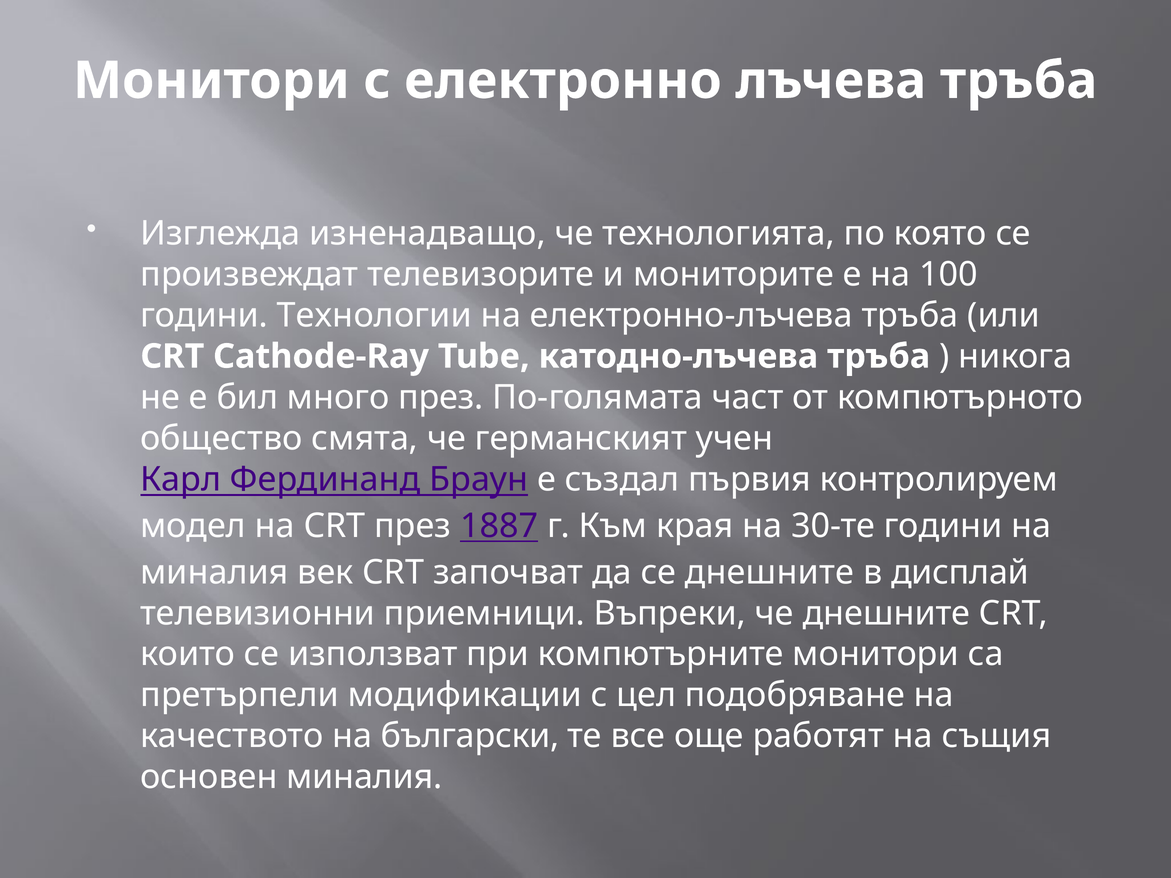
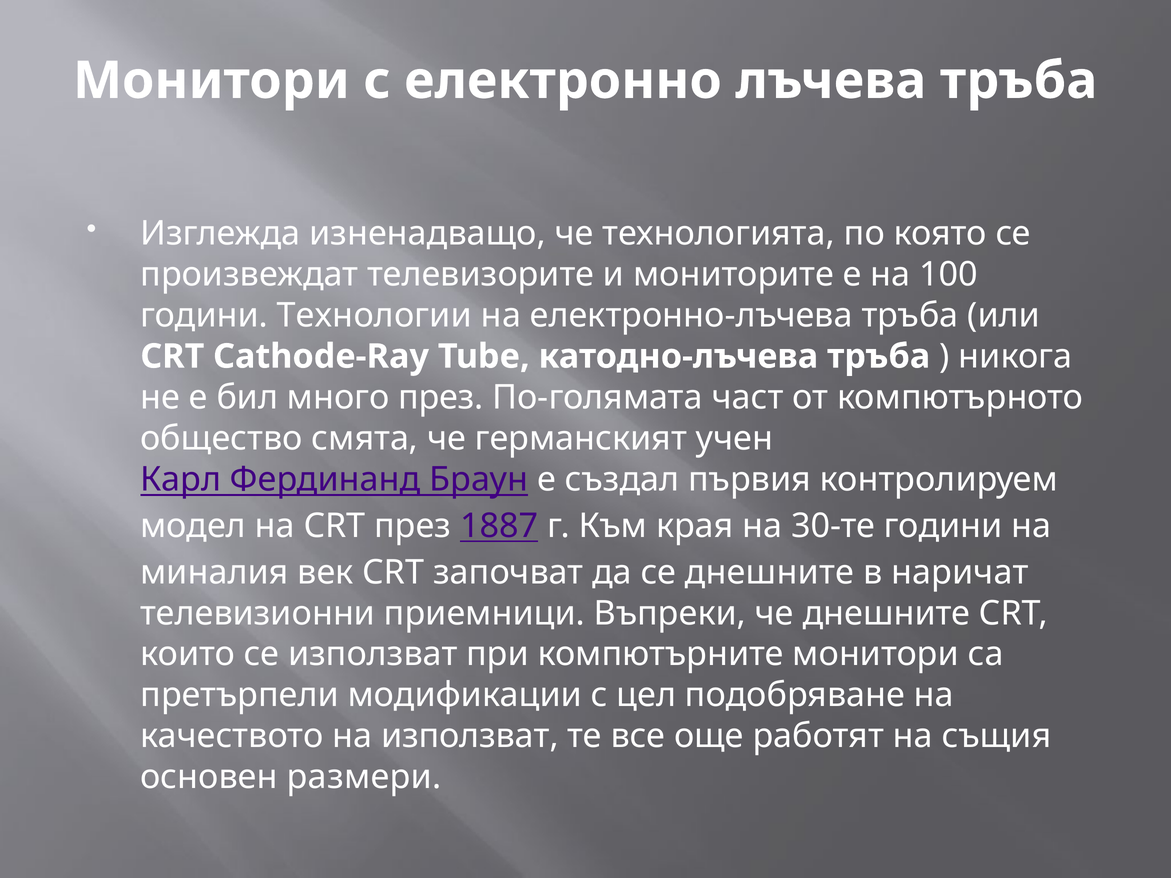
дисплай: дисплай -> наричат
на български: български -> използват
основен миналия: миналия -> размери
